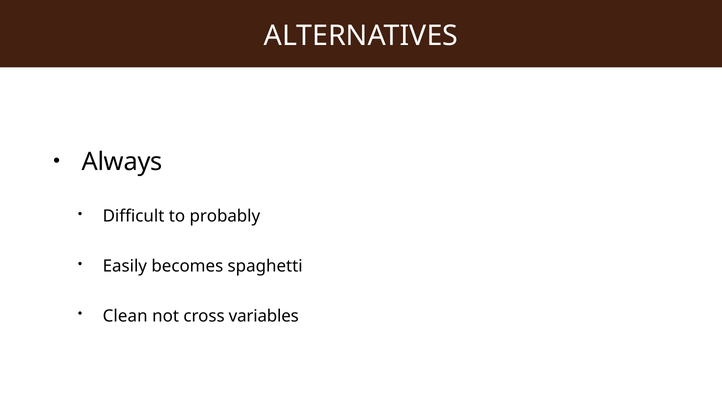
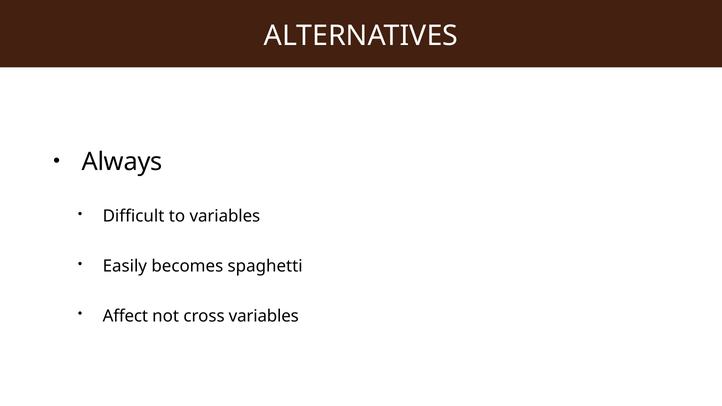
to probably: probably -> variables
Clean: Clean -> Affect
